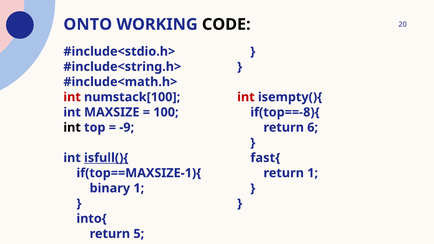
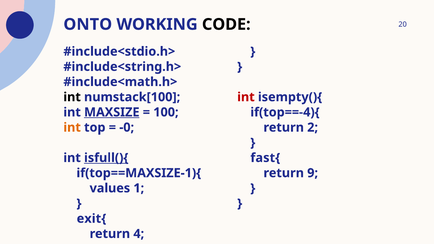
int at (72, 97) colour: red -> black
MAXSIZE underline: none -> present
if(top==-8){: if(top==-8){ -> if(top==-4){
int at (72, 128) colour: black -> orange
-9: -9 -> -0
6: 6 -> 2
return 1: 1 -> 9
binary: binary -> values
into{: into{ -> exit{
5: 5 -> 4
